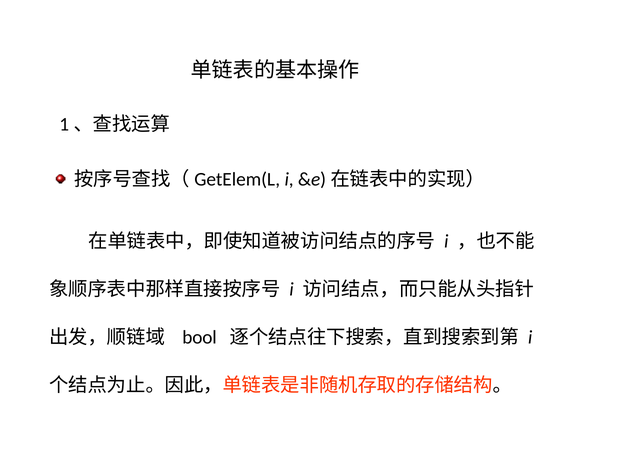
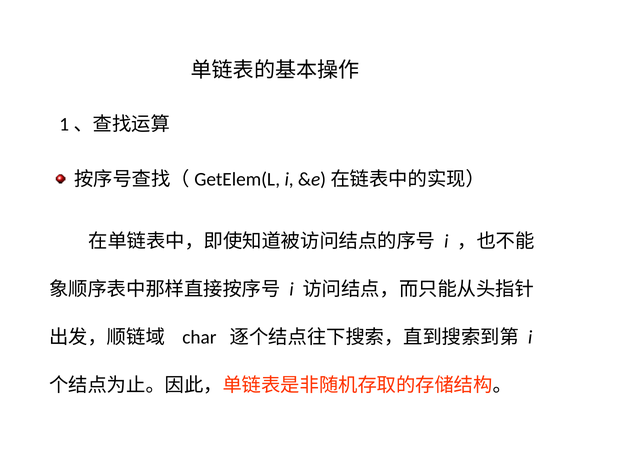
bool: bool -> char
